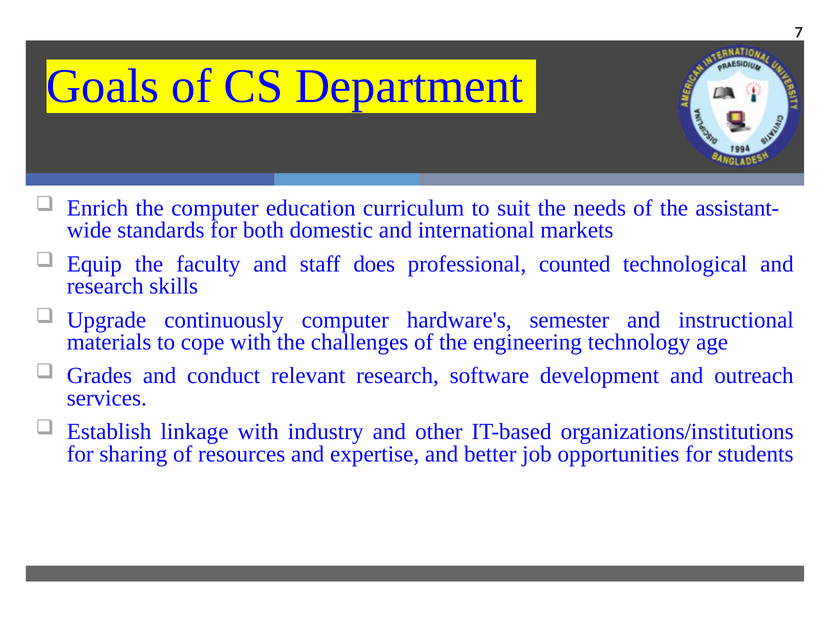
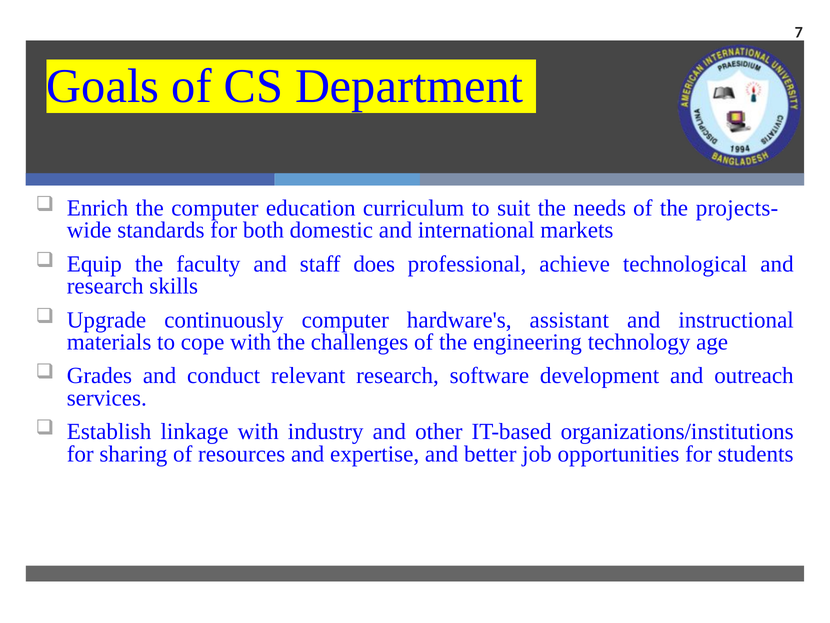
assistant-: assistant- -> projects-
counted: counted -> achieve
semester: semester -> assistant
